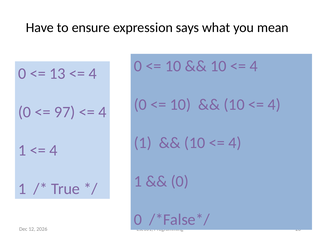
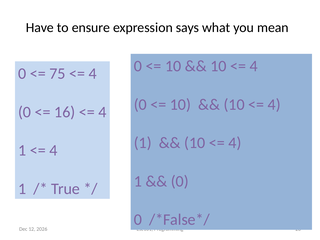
13: 13 -> 75
97: 97 -> 16
